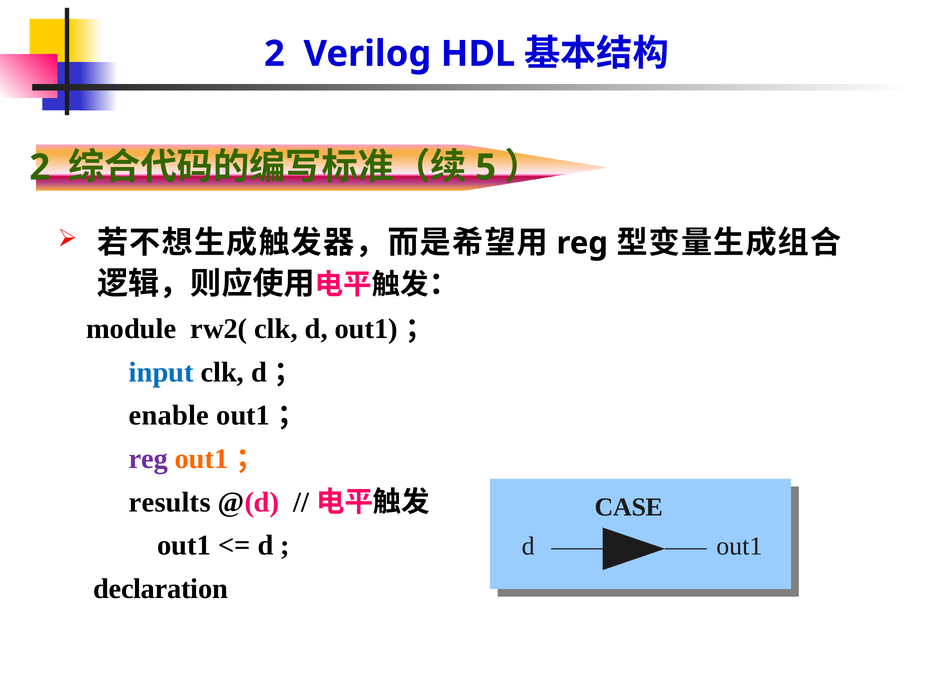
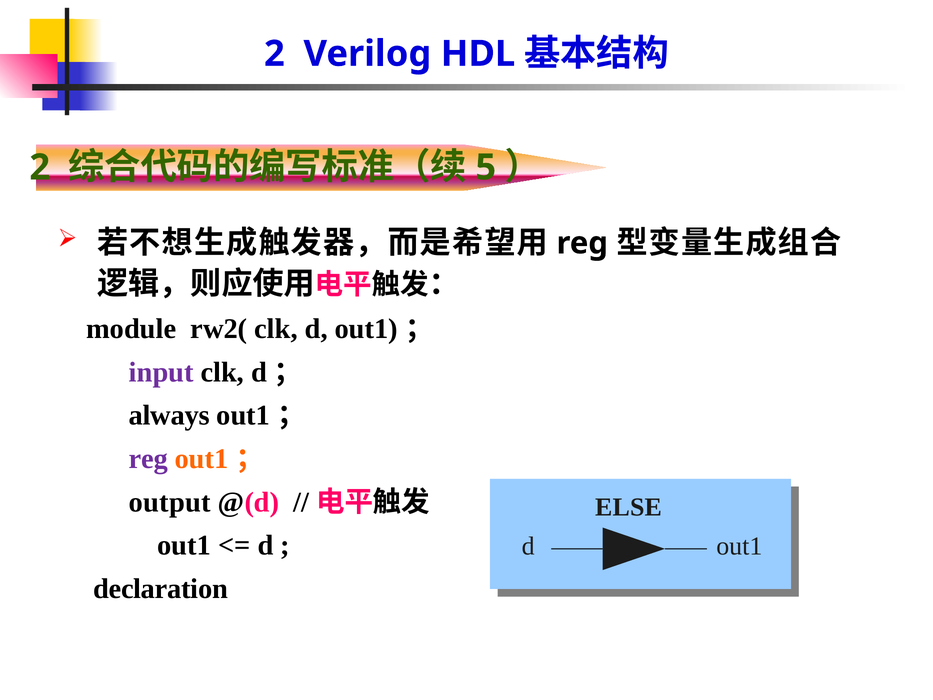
input colour: blue -> purple
enable: enable -> always
results: results -> output
CASE: CASE -> ELSE
